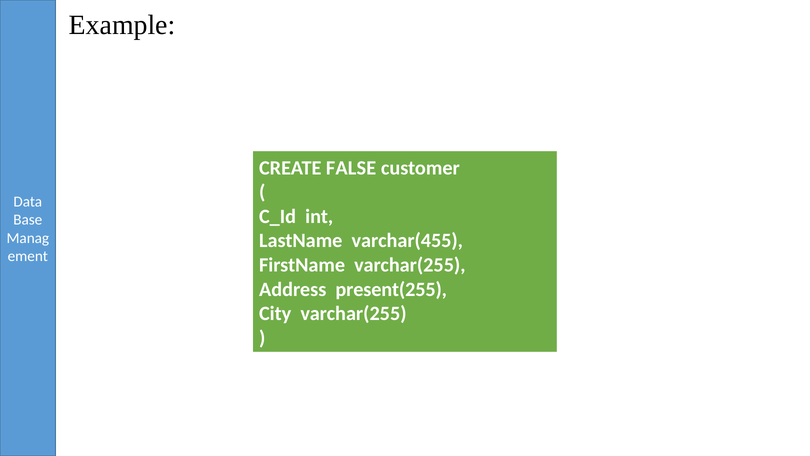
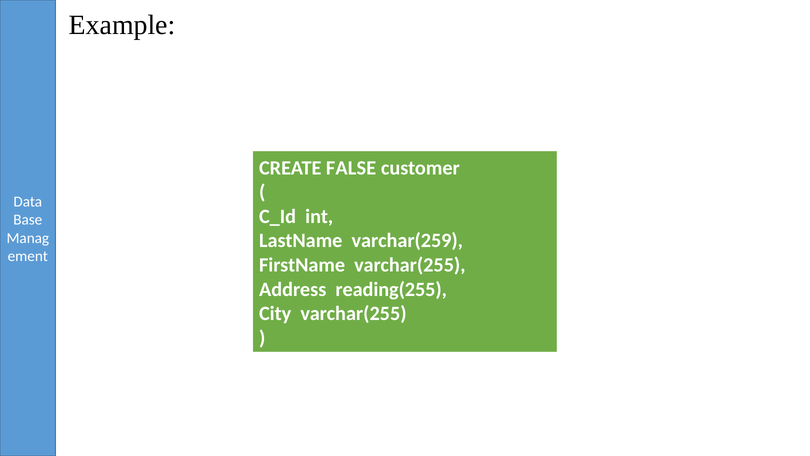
varchar(455: varchar(455 -> varchar(259
present(255: present(255 -> reading(255
